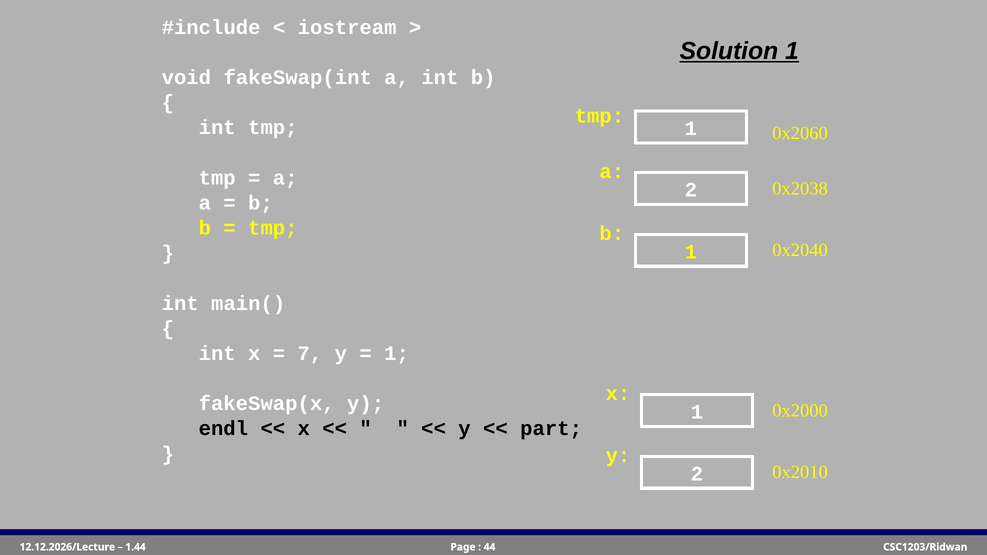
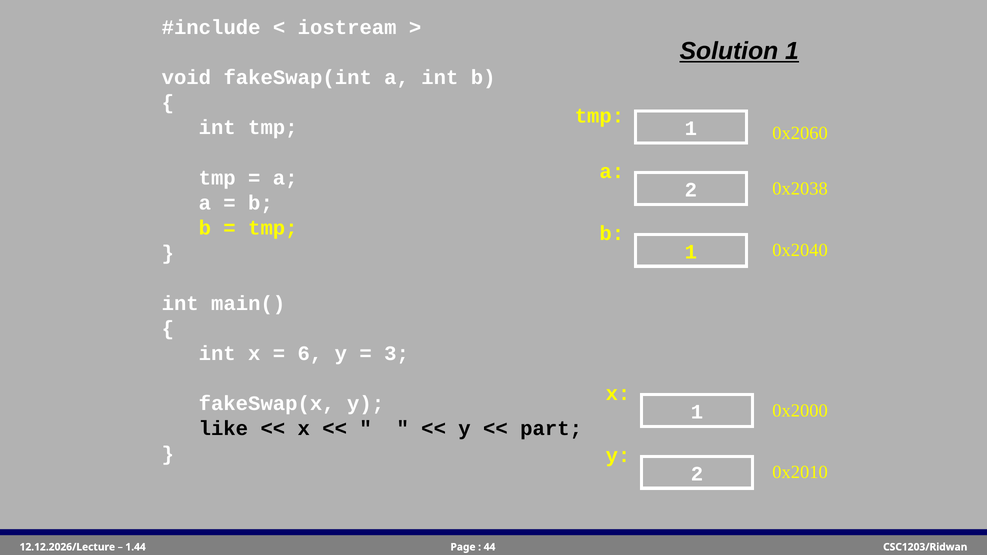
7: 7 -> 6
1 at (397, 354): 1 -> 3
endl: endl -> like
